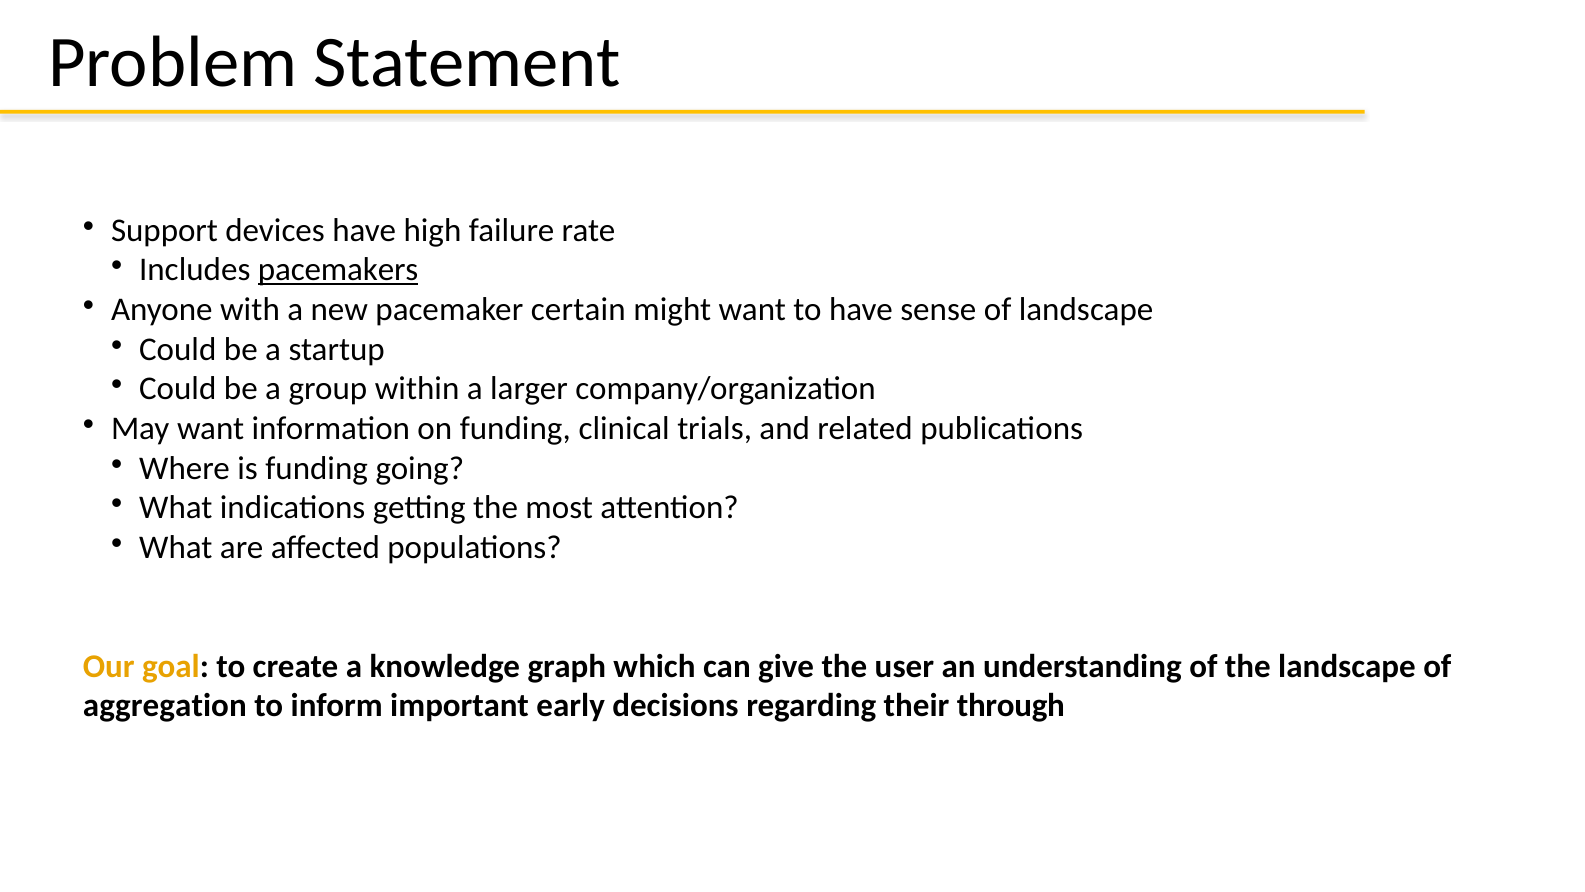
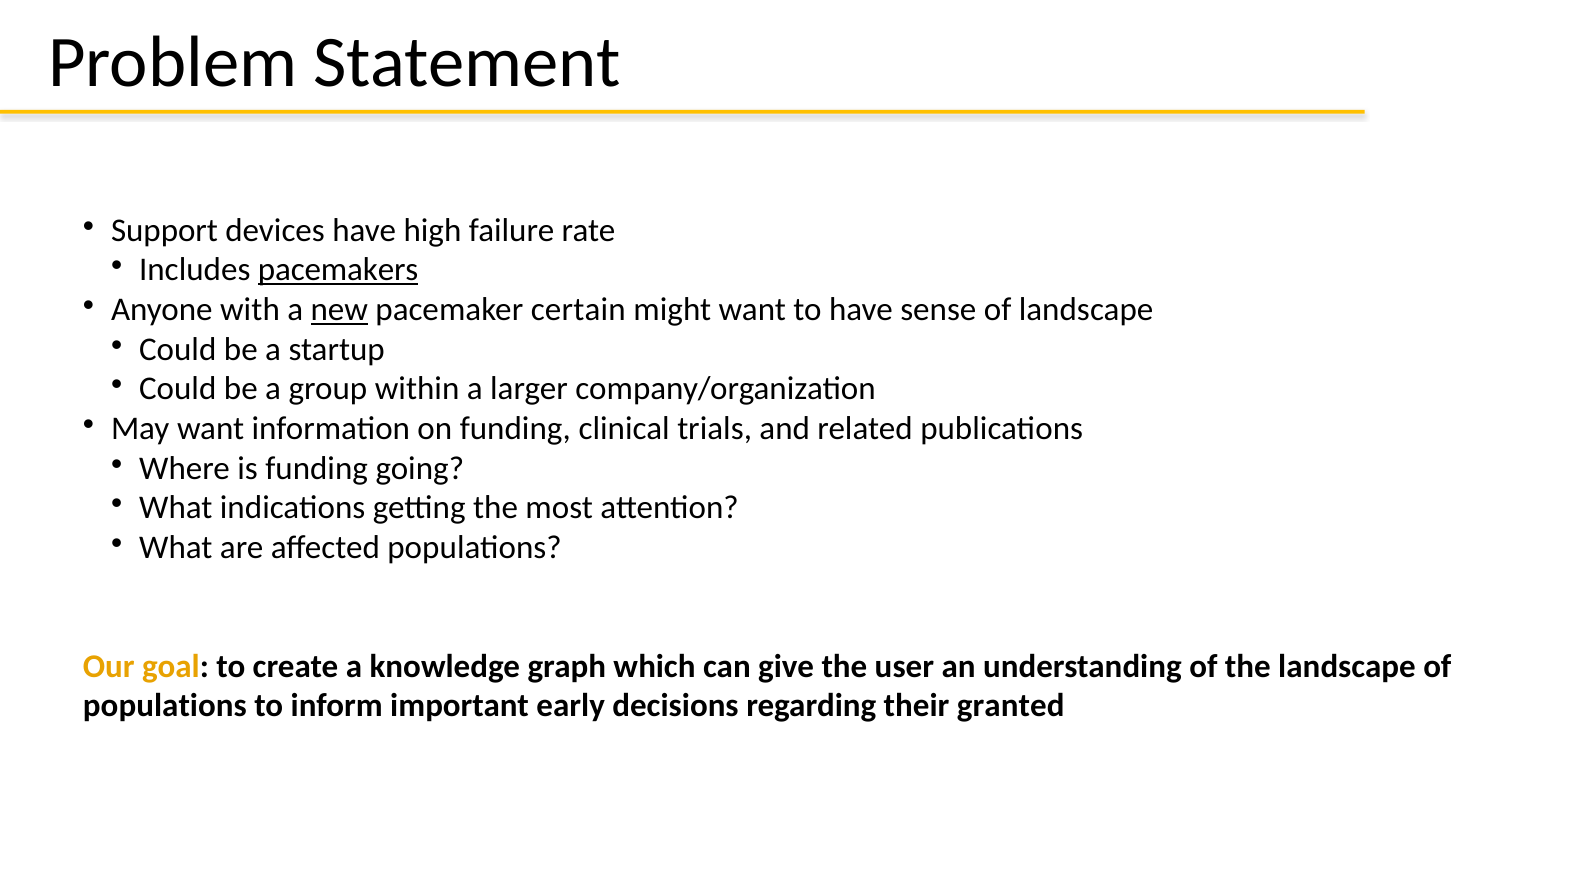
new underline: none -> present
aggregation at (165, 706): aggregation -> populations
through: through -> granted
